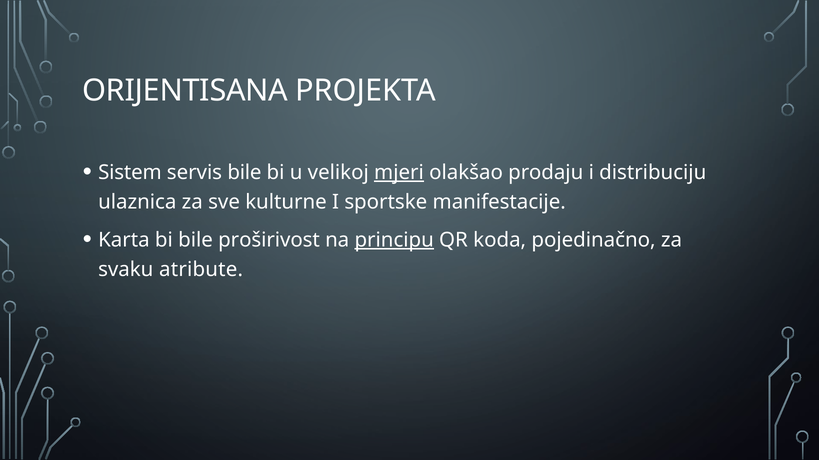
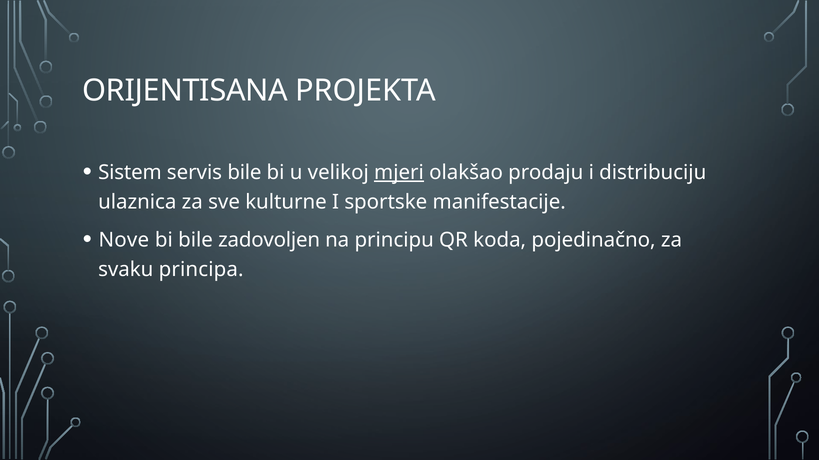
Karta: Karta -> Nove
proširivost: proširivost -> zadovoljen
principu underline: present -> none
atribute: atribute -> principa
